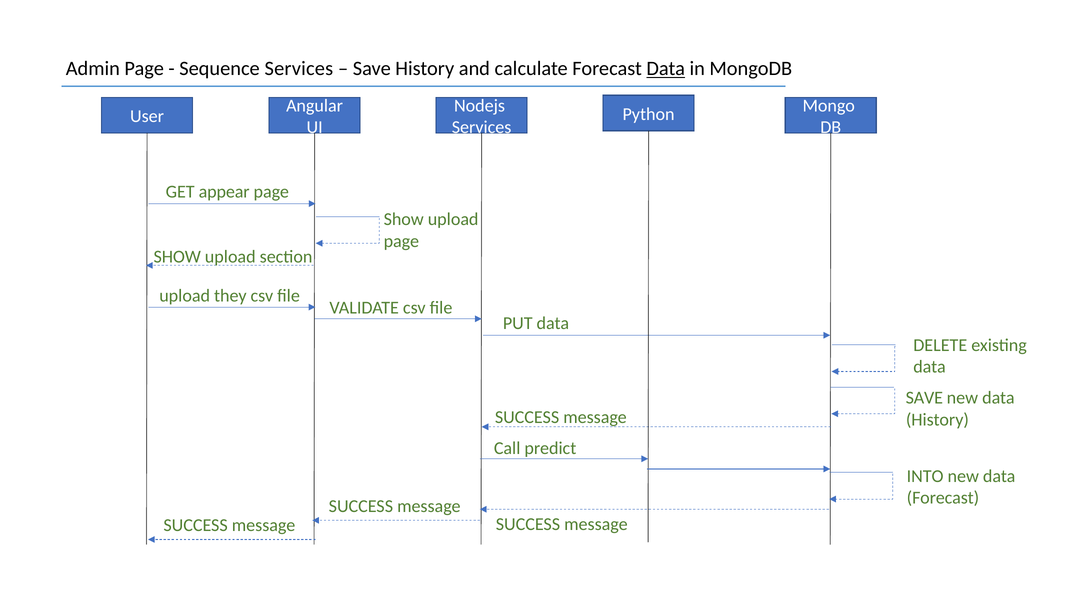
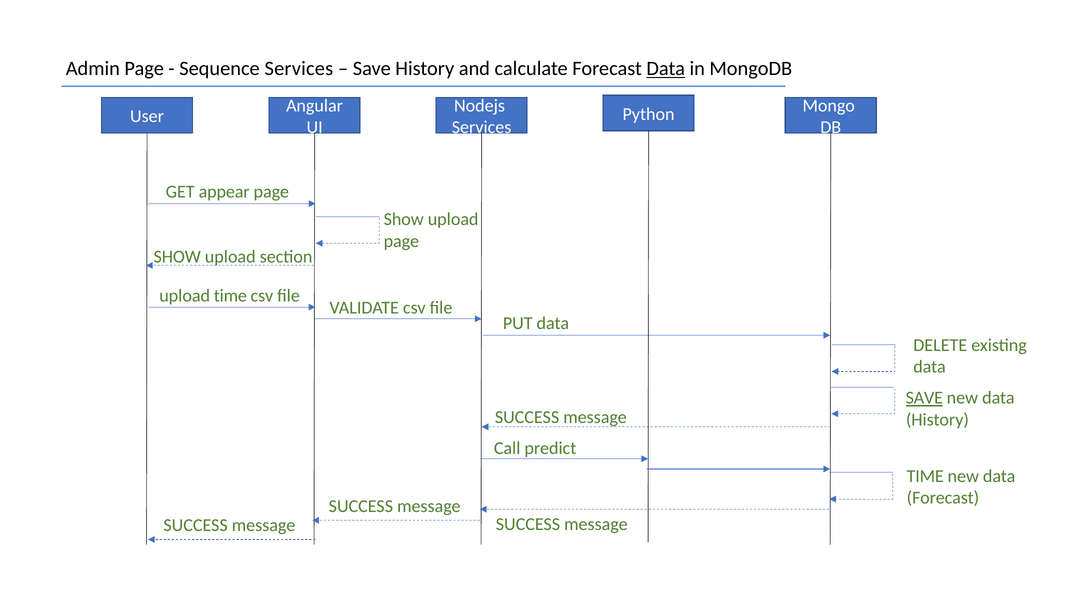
upload they: they -> time
SAVE at (924, 398) underline: none -> present
INTO at (925, 476): INTO -> TIME
